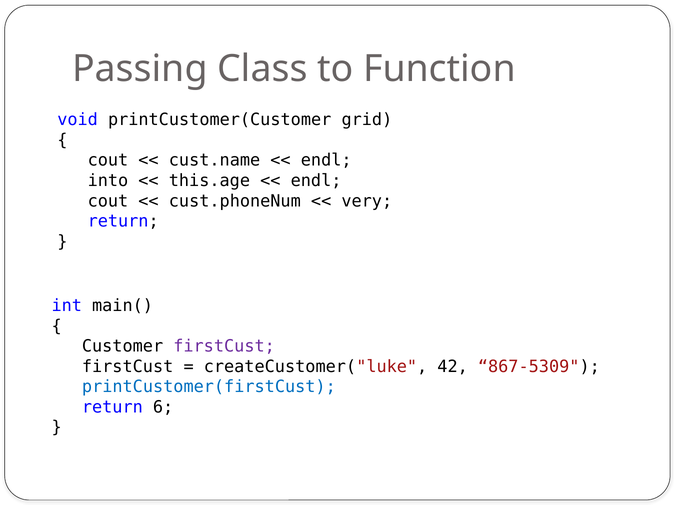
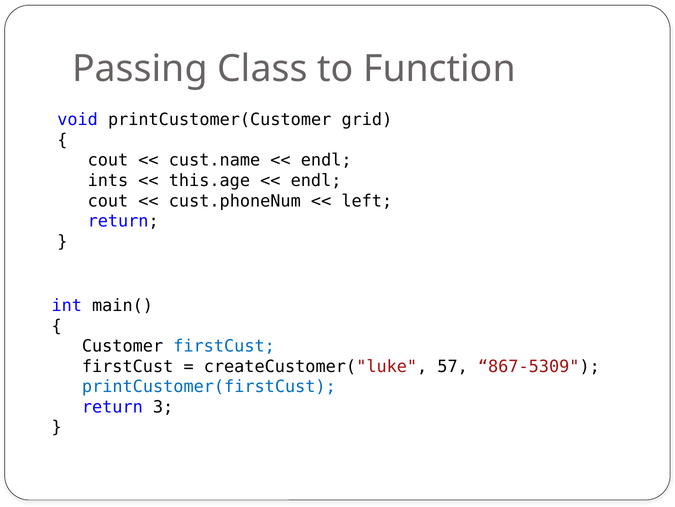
into: into -> ints
very: very -> left
firstCust at (224, 346) colour: purple -> blue
42: 42 -> 57
6: 6 -> 3
